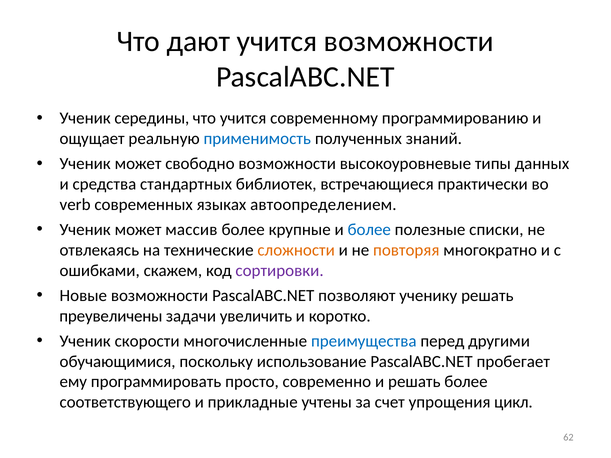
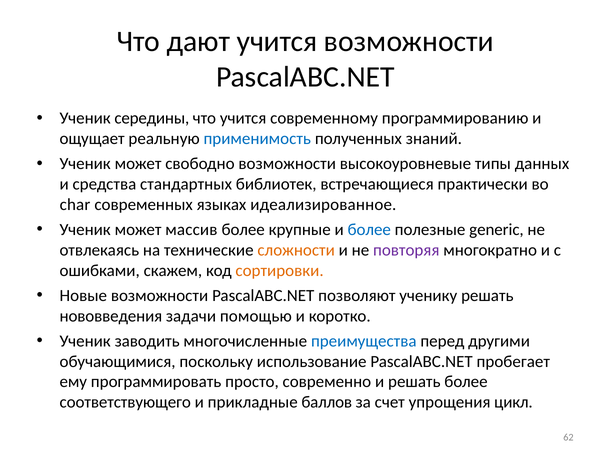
verb: verb -> char
автоопределением: автоопределением -> идеализированное
списки: списки -> generic
повторяя colour: orange -> purple
сортировки colour: purple -> orange
преувеличены: преувеличены -> нововведения
увеличить: увеличить -> помощью
скорости: скорости -> заводить
учтены: учтены -> баллов
